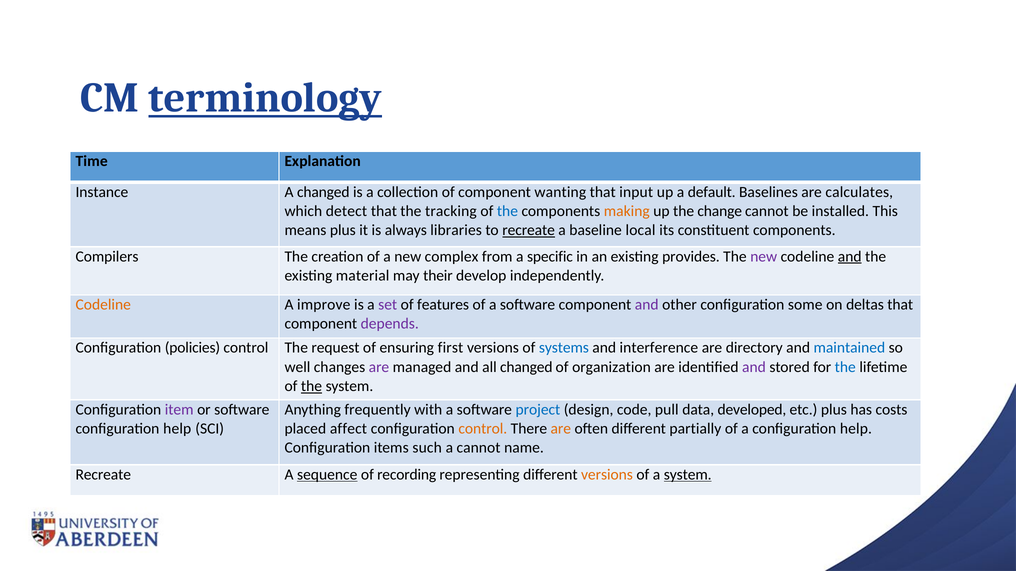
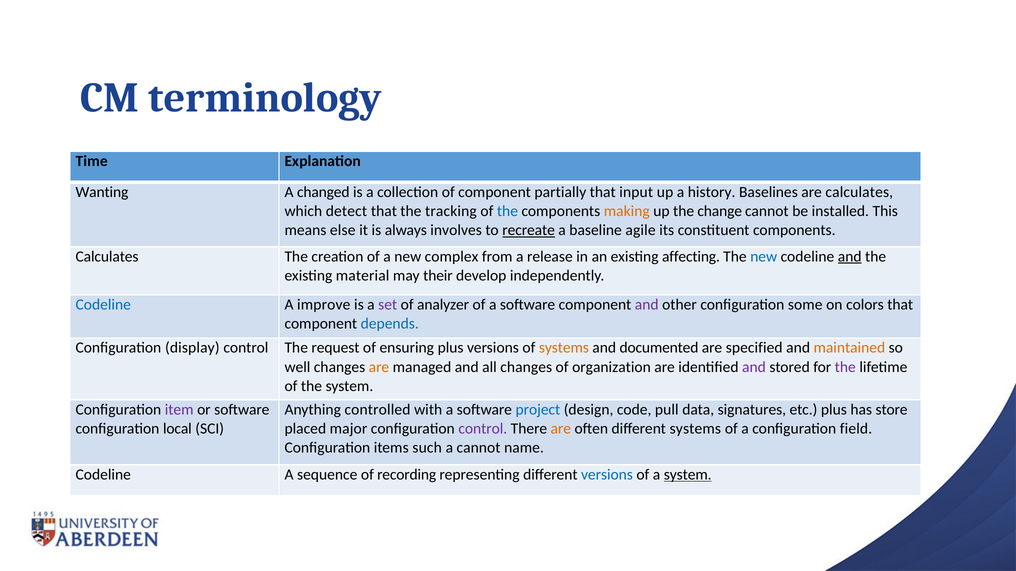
terminology underline: present -> none
Instance: Instance -> Wanting
wanting: wanting -> partially
default: default -> history
means plus: plus -> else
libraries: libraries -> involves
local: local -> agile
Compilers at (107, 257): Compilers -> Calculates
specific: specific -> release
provides: provides -> affecting
new at (764, 257) colour: purple -> blue
Codeline at (103, 305) colour: orange -> blue
features: features -> analyzer
deltas: deltas -> colors
depends colour: purple -> blue
policies: policies -> display
ensuring first: first -> plus
systems at (564, 348) colour: blue -> orange
interference: interference -> documented
directory: directory -> specified
maintained colour: blue -> orange
are at (379, 367) colour: purple -> orange
all changed: changed -> changes
the at (845, 367) colour: blue -> purple
the at (311, 387) underline: present -> none
frequently: frequently -> controlled
developed: developed -> signatures
costs: costs -> store
help at (177, 429): help -> local
affect: affect -> major
control at (483, 429) colour: orange -> purple
different partially: partially -> systems
a configuration help: help -> field
Recreate at (103, 475): Recreate -> Codeline
sequence underline: present -> none
versions at (607, 475) colour: orange -> blue
